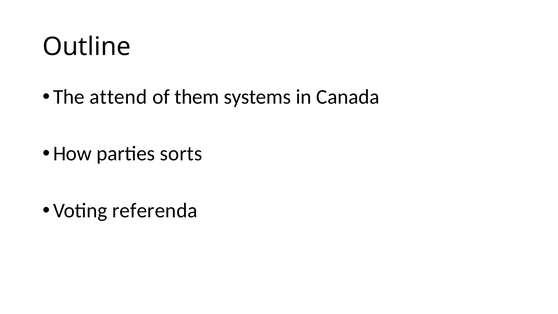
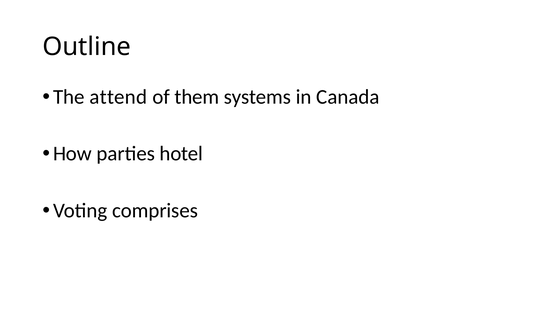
sorts: sorts -> hotel
referenda: referenda -> comprises
